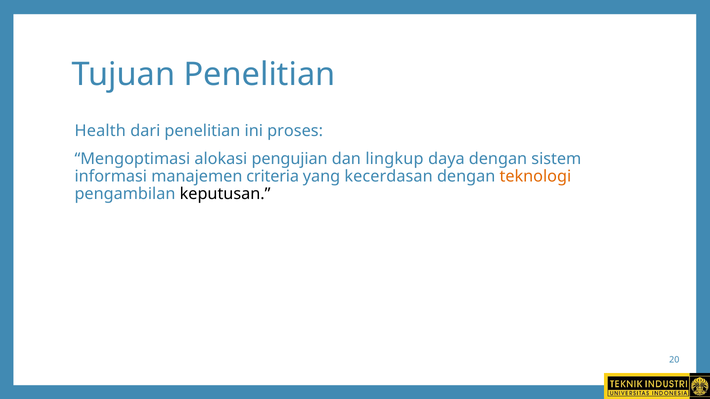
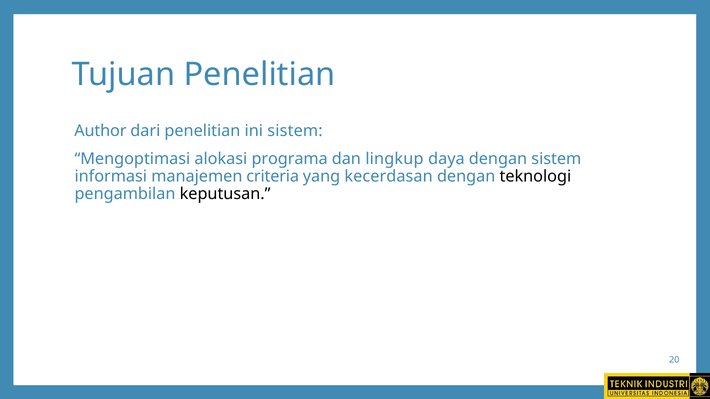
Health: Health -> Author
ini proses: proses -> sistem
pengujian: pengujian -> programa
teknologi colour: orange -> black
